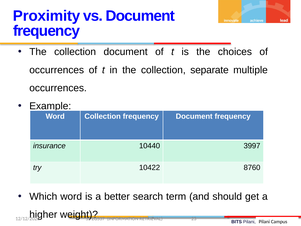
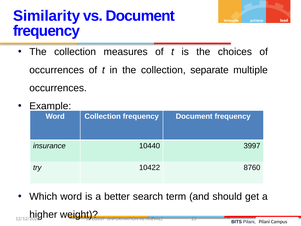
Proximity: Proximity -> Similarity
collection document: document -> measures
